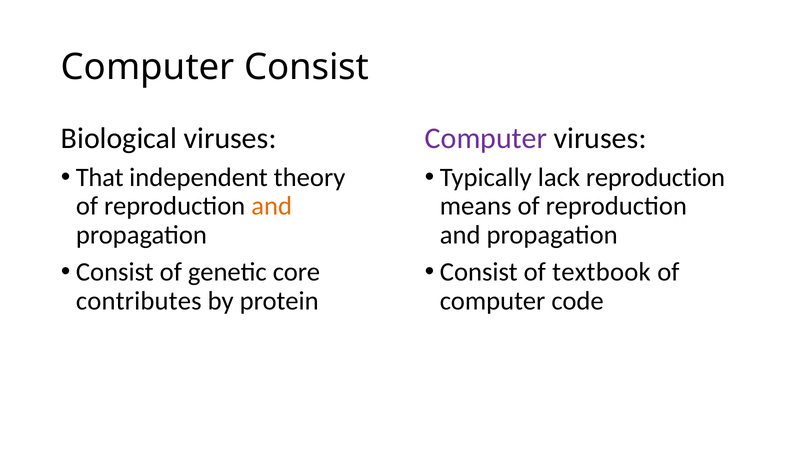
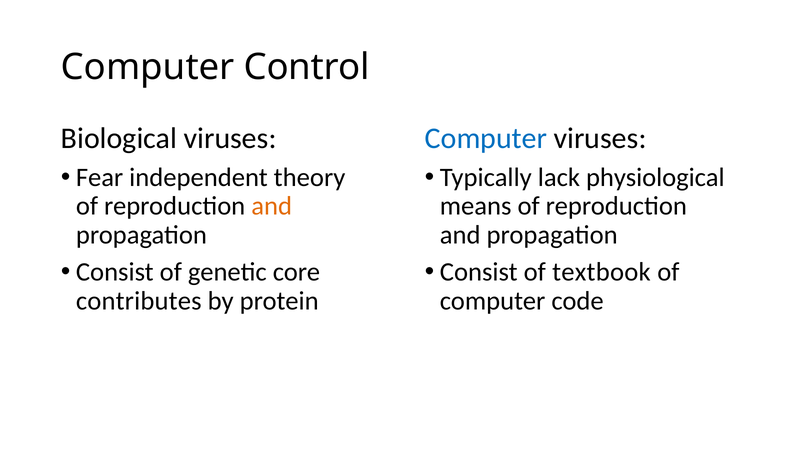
Computer Consist: Consist -> Control
Computer at (486, 139) colour: purple -> blue
That: That -> Fear
lack reproduction: reproduction -> physiological
